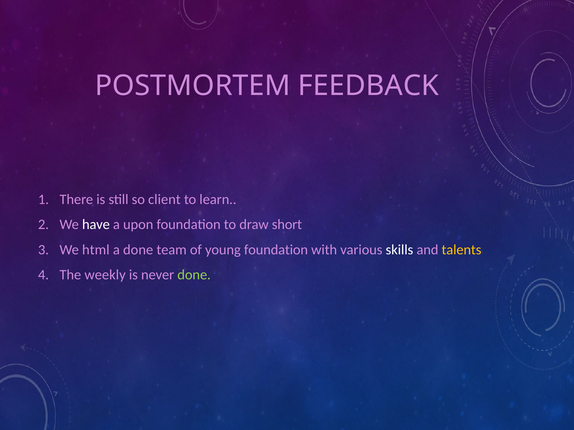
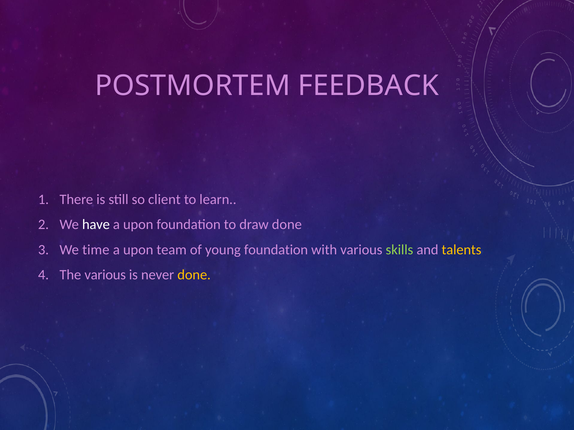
draw short: short -> done
html: html -> time
done at (138, 250): done -> upon
skills colour: white -> light green
The weekly: weekly -> various
done at (194, 275) colour: light green -> yellow
